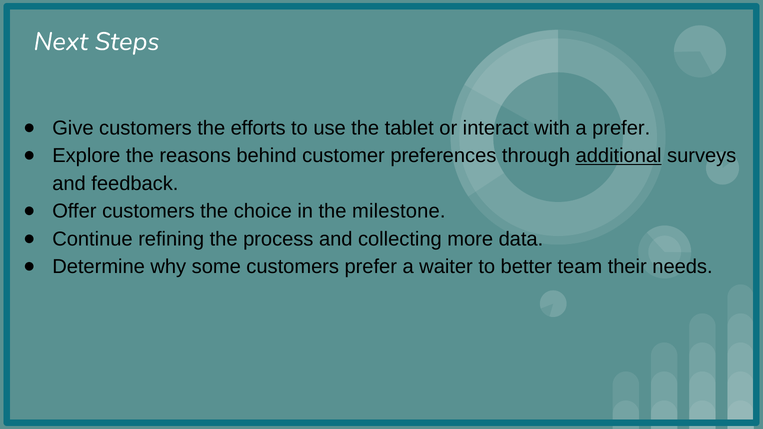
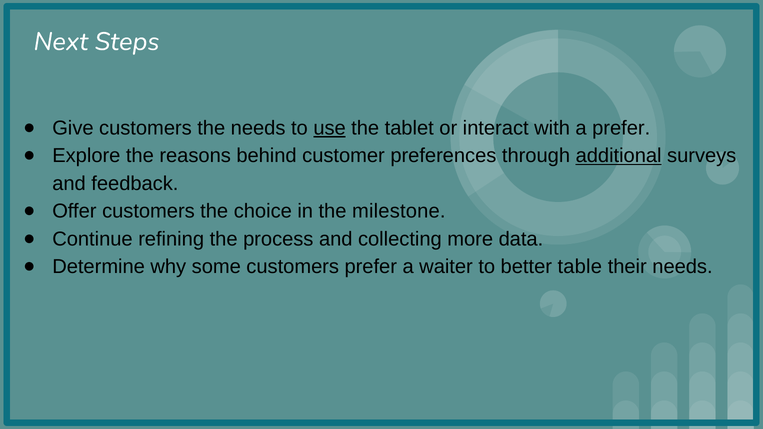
the efforts: efforts -> needs
use underline: none -> present
team: team -> table
